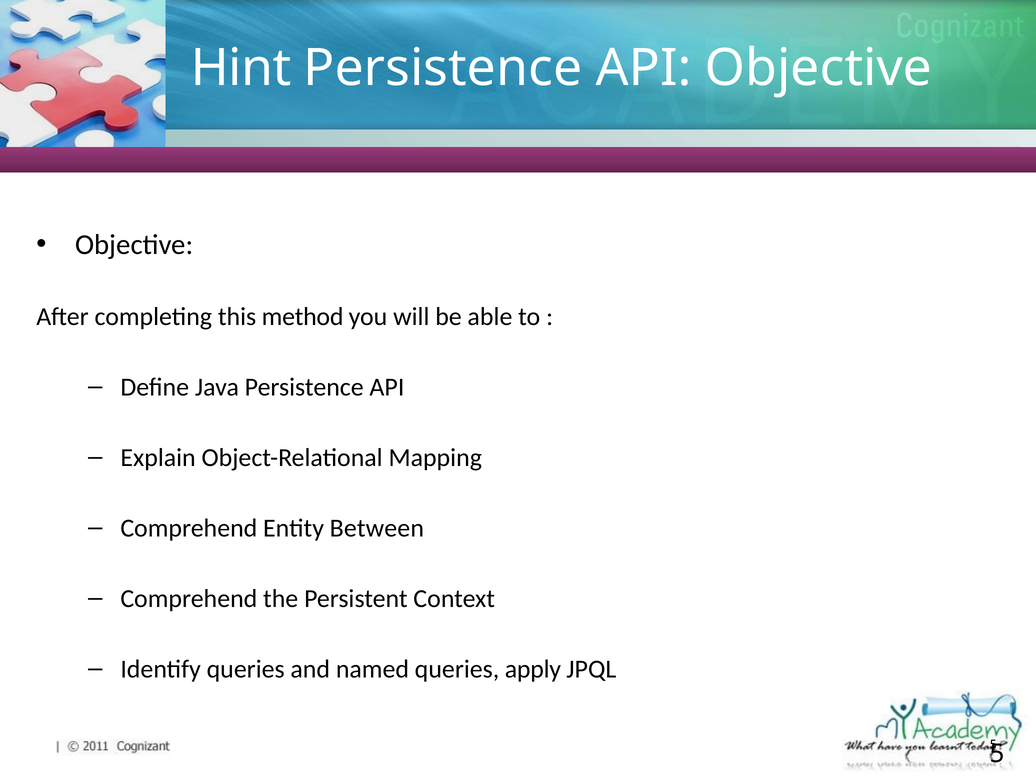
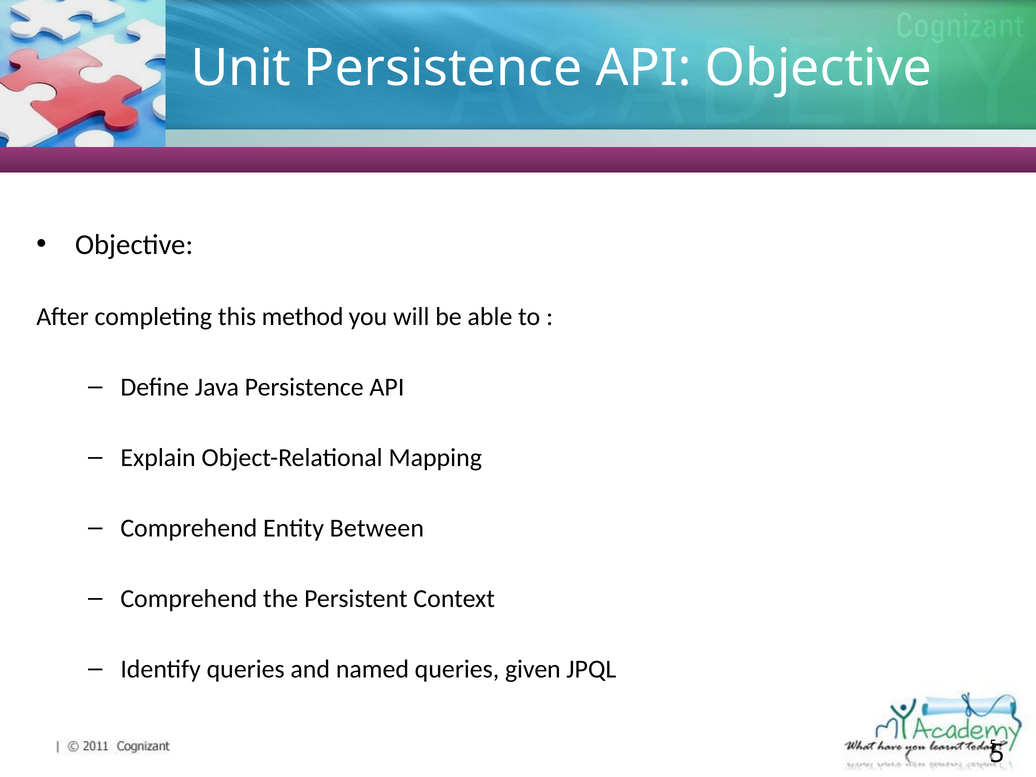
Hint: Hint -> Unit
apply: apply -> given
